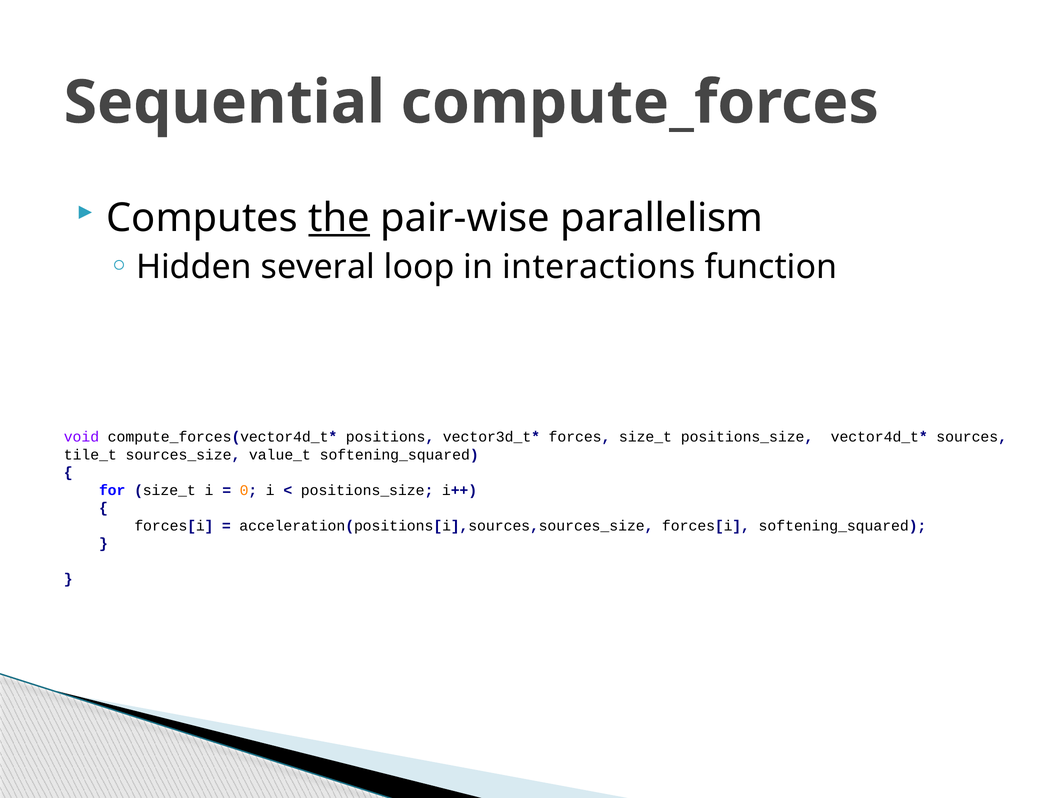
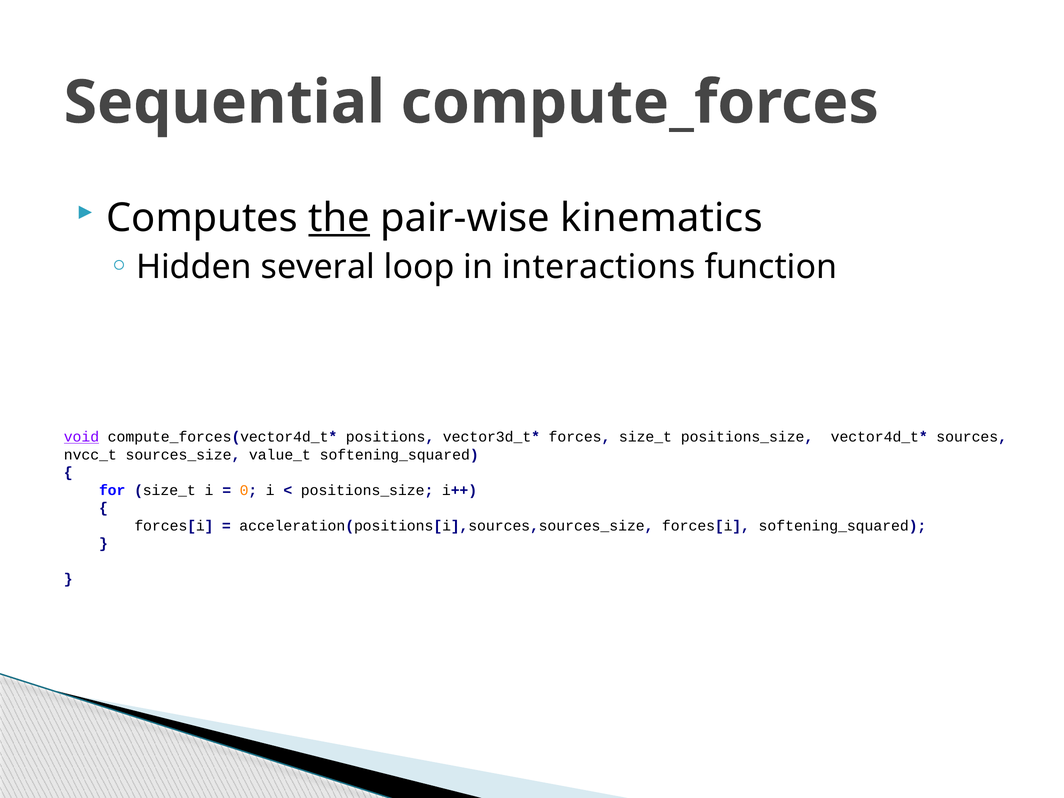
parallelism: parallelism -> kinematics
void underline: none -> present
tile_t: tile_t -> nvcc_t
